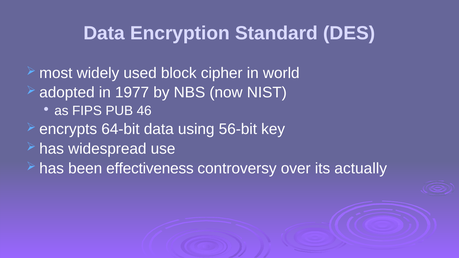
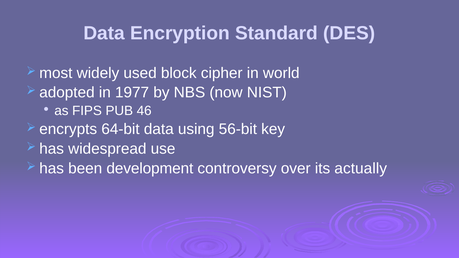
effectiveness: effectiveness -> development
